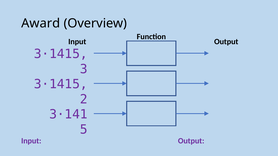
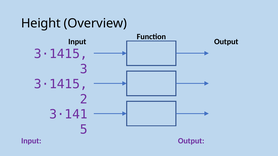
Award: Award -> Height
